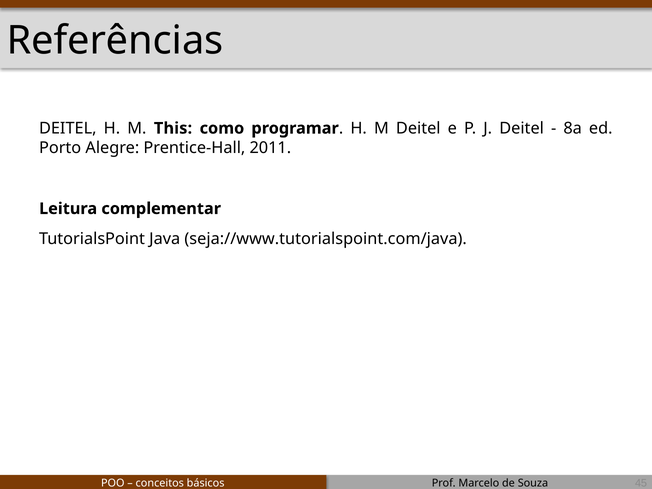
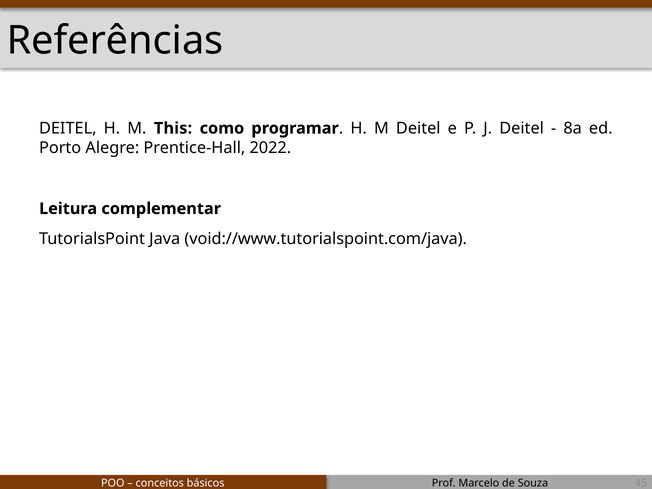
2011: 2011 -> 2022
seja://www.tutorialspoint.com/java: seja://www.tutorialspoint.com/java -> void://www.tutorialspoint.com/java
